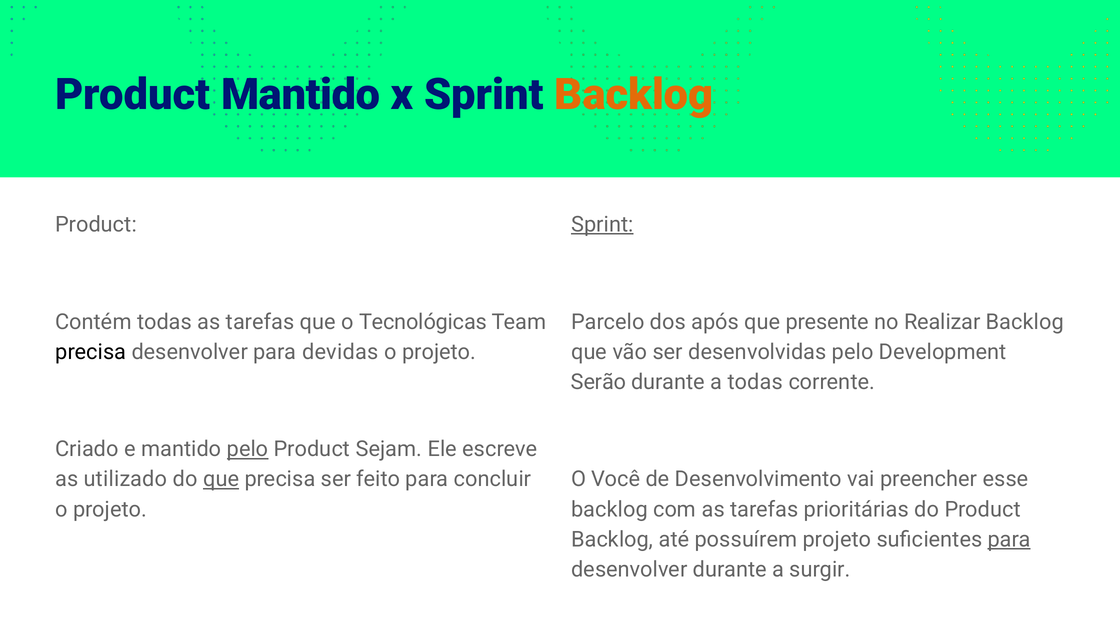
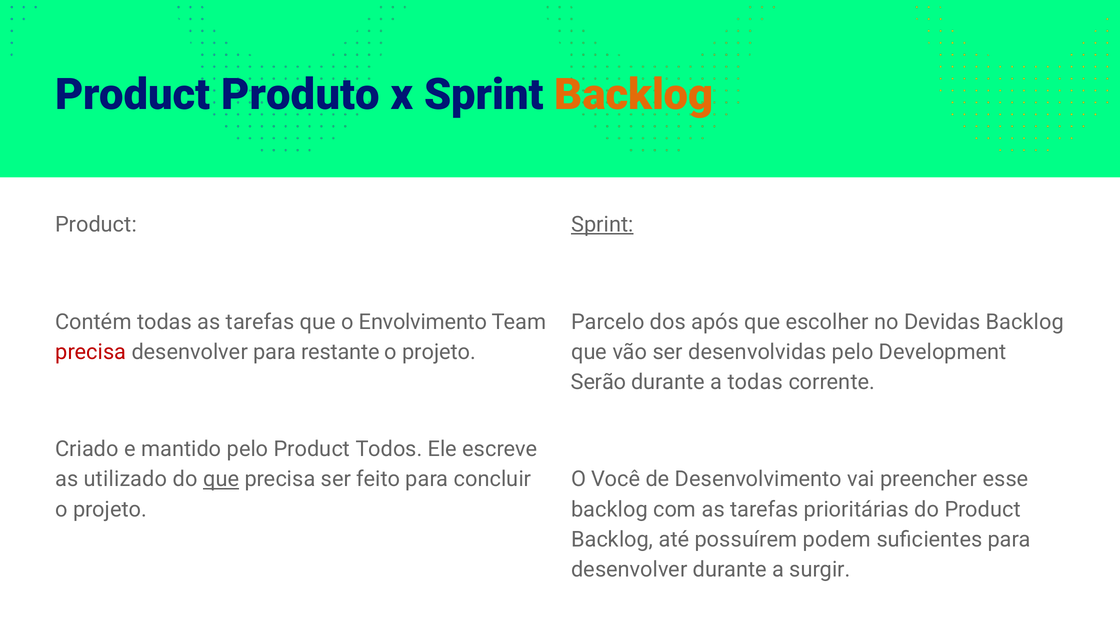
Product Mantido: Mantido -> Produto
Tecnológicas: Tecnológicas -> Envolvimento
presente: presente -> escolher
Realizar: Realizar -> Devidas
precisa at (91, 352) colour: black -> red
devidas: devidas -> restante
pelo at (248, 449) underline: present -> none
Sejam: Sejam -> Todos
possuírem projeto: projeto -> podem
para at (1009, 539) underline: present -> none
